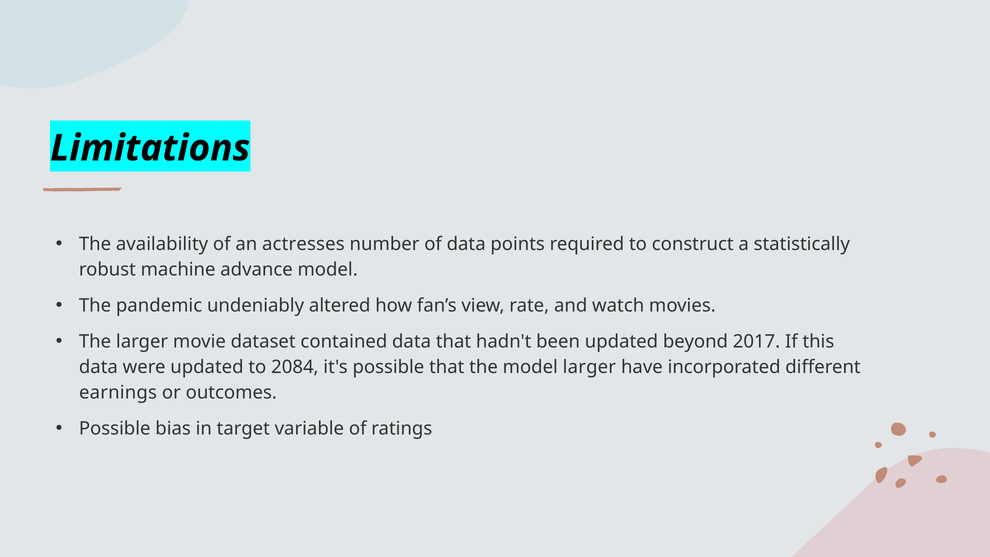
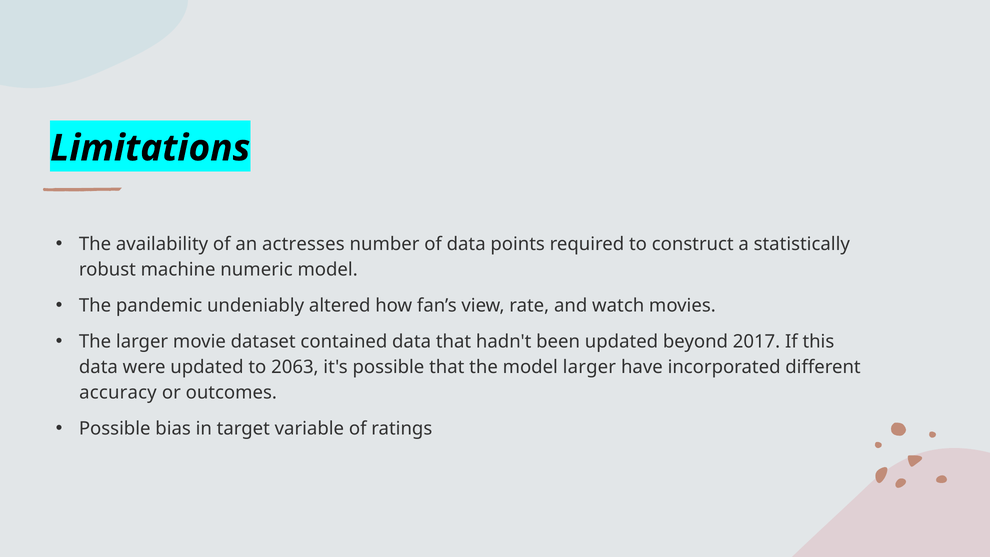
advance: advance -> numeric
2084: 2084 -> 2063
earnings: earnings -> accuracy
